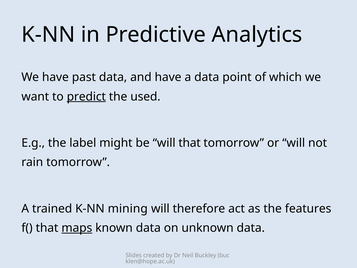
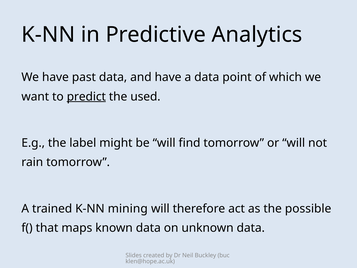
will that: that -> find
features: features -> possible
maps underline: present -> none
